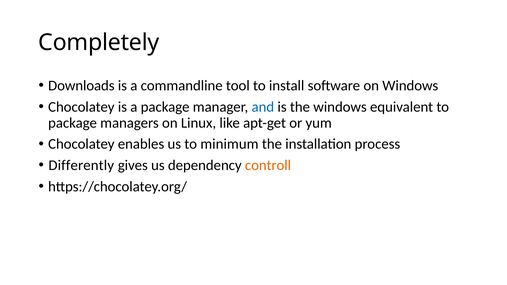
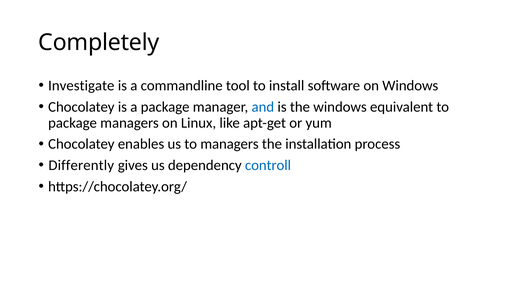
Downloads: Downloads -> Investigate
to minimum: minimum -> managers
controll colour: orange -> blue
